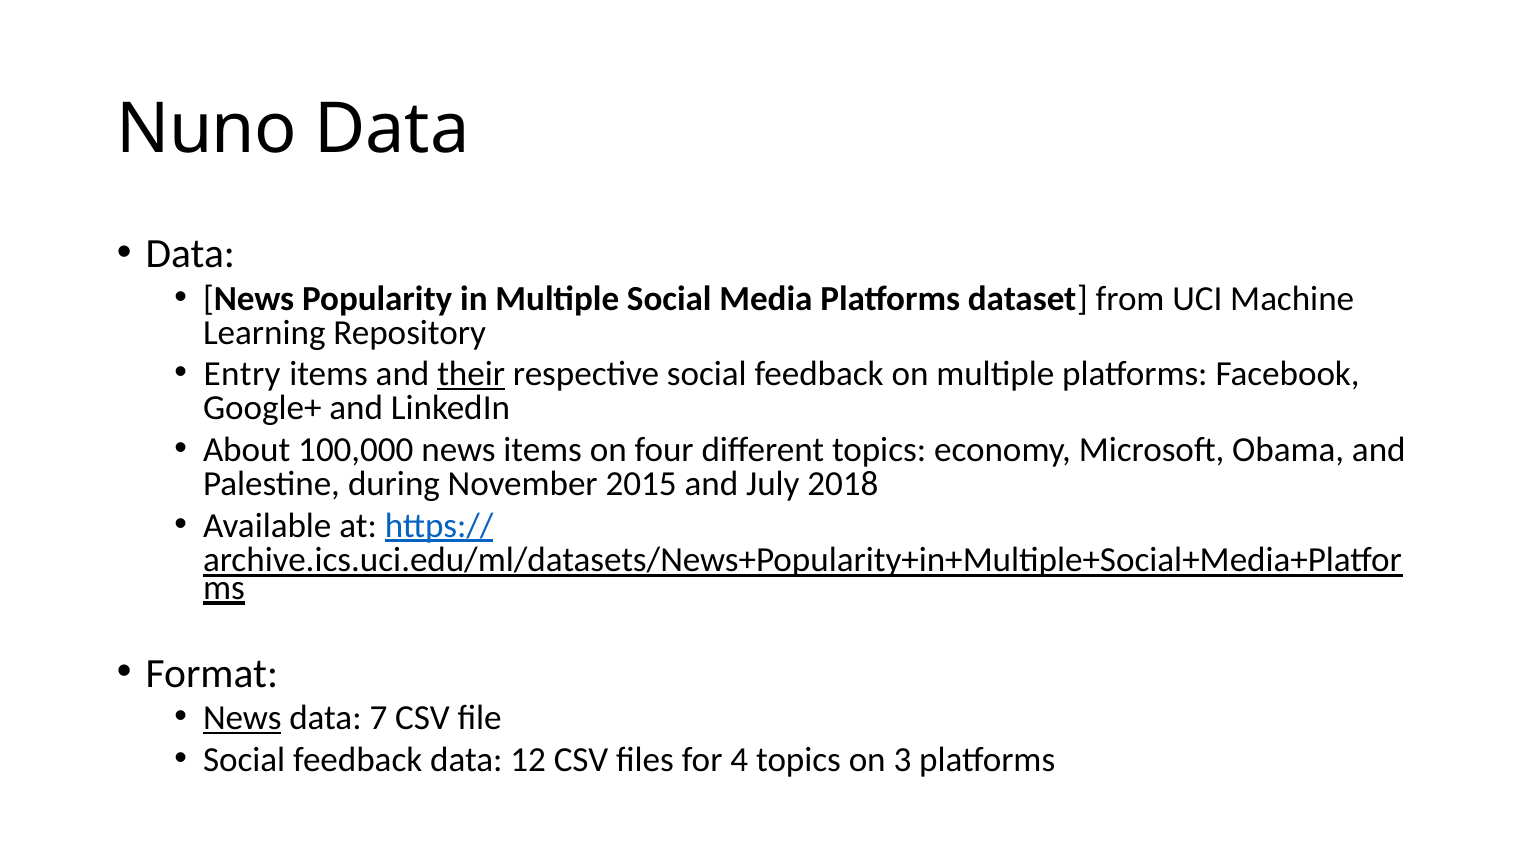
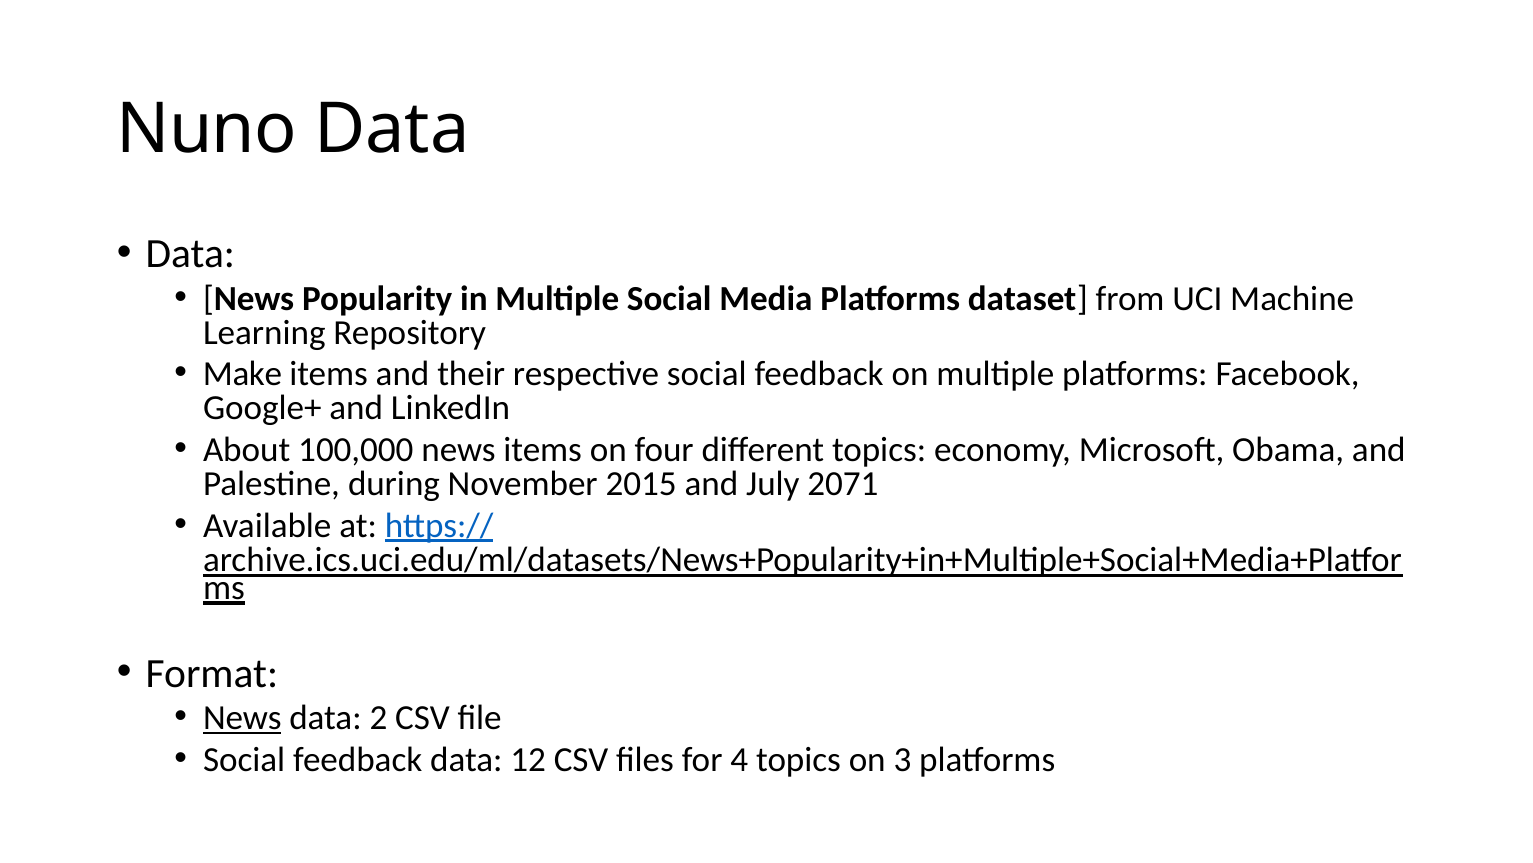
Entry: Entry -> Make
their underline: present -> none
2018: 2018 -> 2071
7: 7 -> 2
